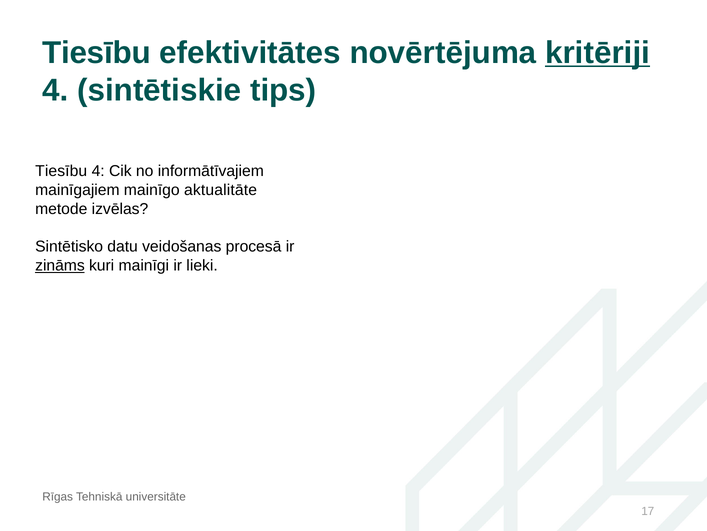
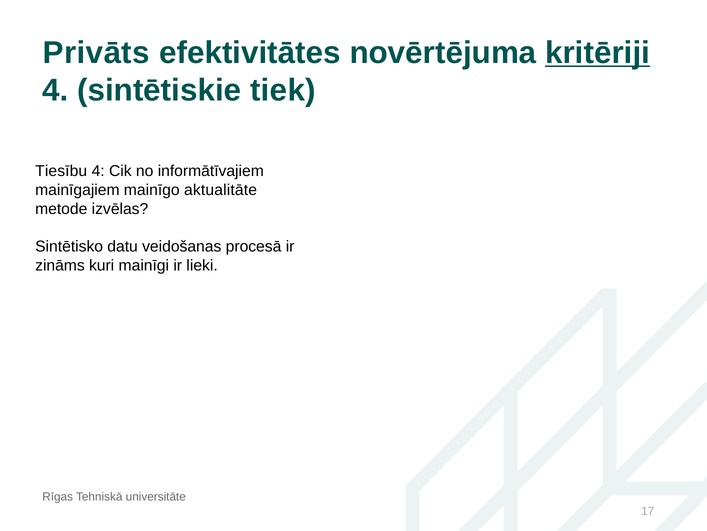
Tiesību at (97, 53): Tiesību -> Privāts
tips: tips -> tiek
zināms underline: present -> none
